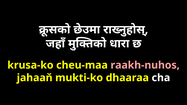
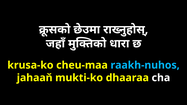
raakh-nuhos colour: pink -> light blue
